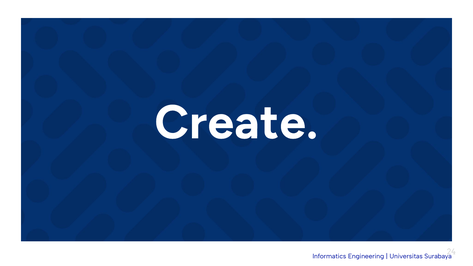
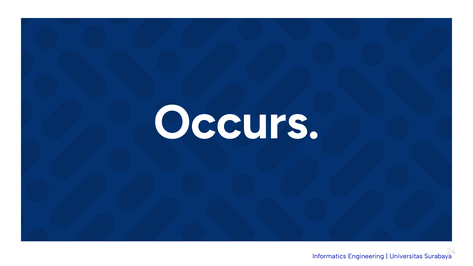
Create: Create -> Occurs
